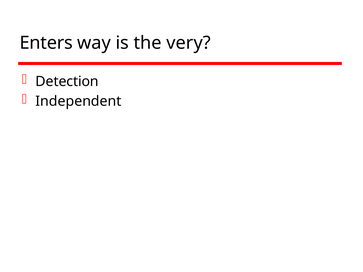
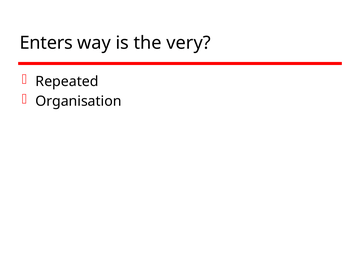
Detection: Detection -> Repeated
Independent: Independent -> Organisation
